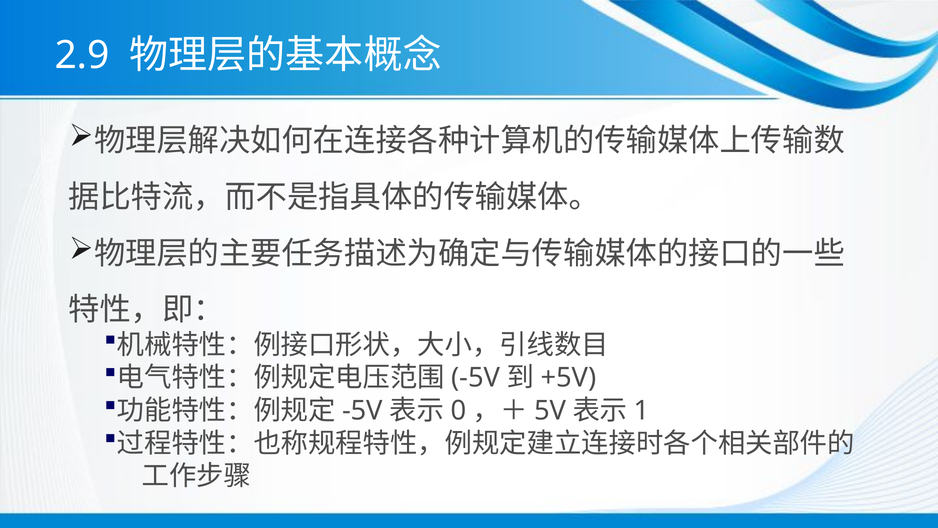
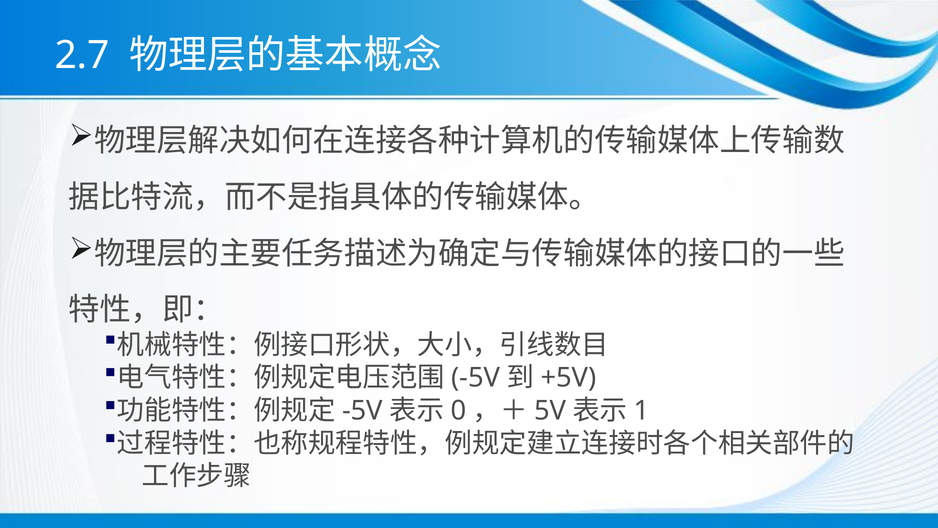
2.9: 2.9 -> 2.7
